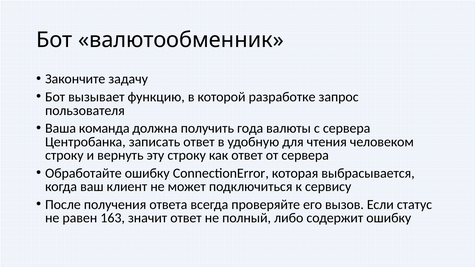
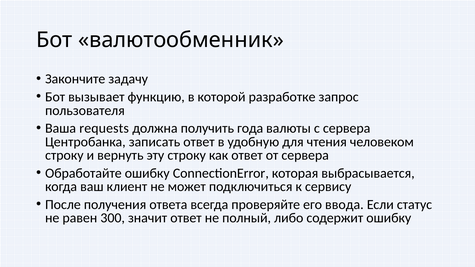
команда: команда -> requests
вызов: вызов -> ввода
163: 163 -> 300
